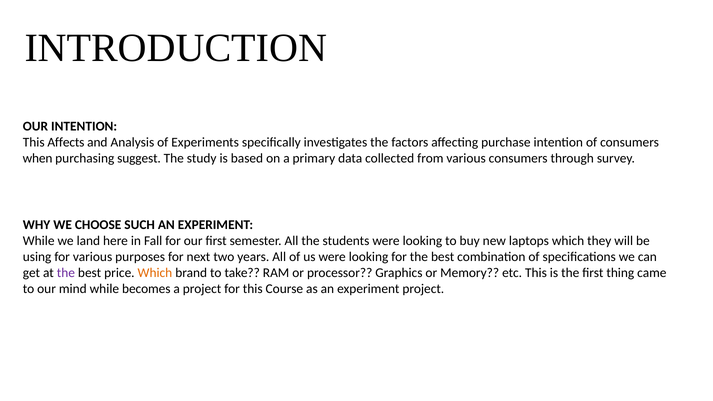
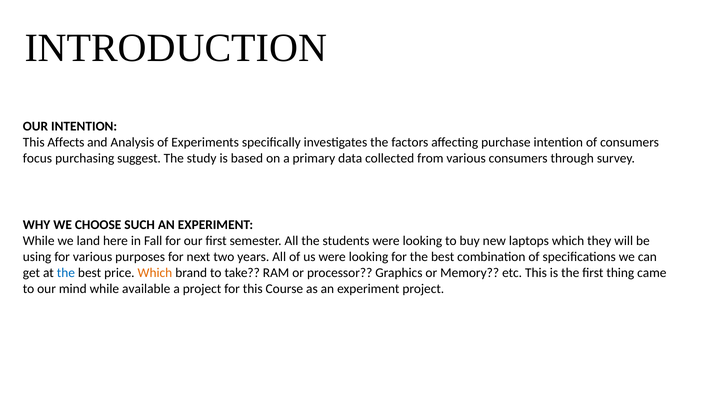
when: when -> focus
the at (66, 273) colour: purple -> blue
becomes: becomes -> available
